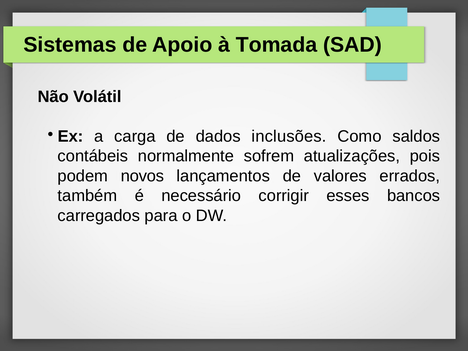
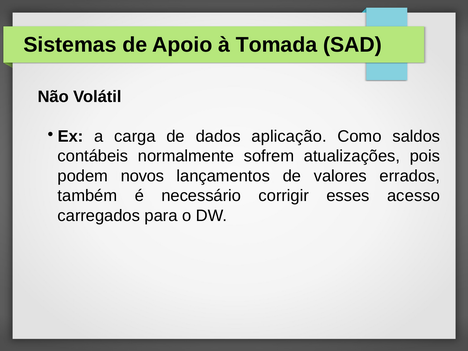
inclusões: inclusões -> aplicação
bancos: bancos -> acesso
